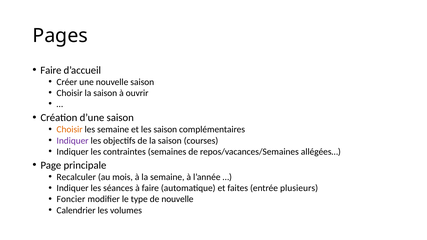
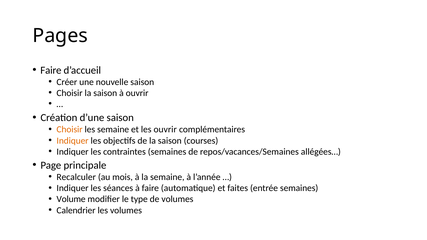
les saison: saison -> ouvrir
Indiquer at (73, 141) colour: purple -> orange
entrée plusieurs: plusieurs -> semaines
Foncier: Foncier -> Volume
de nouvelle: nouvelle -> volumes
